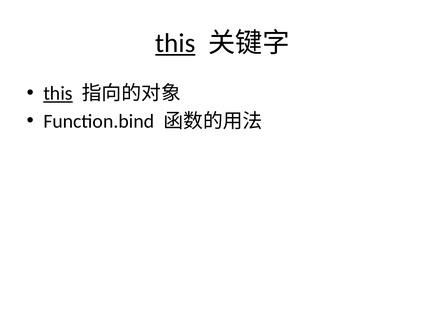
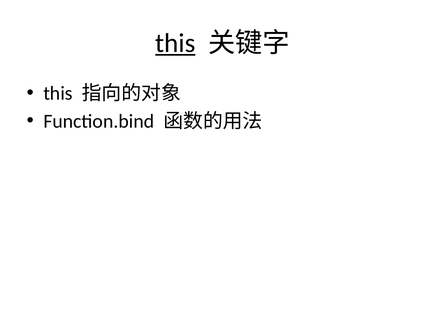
this at (58, 93) underline: present -> none
